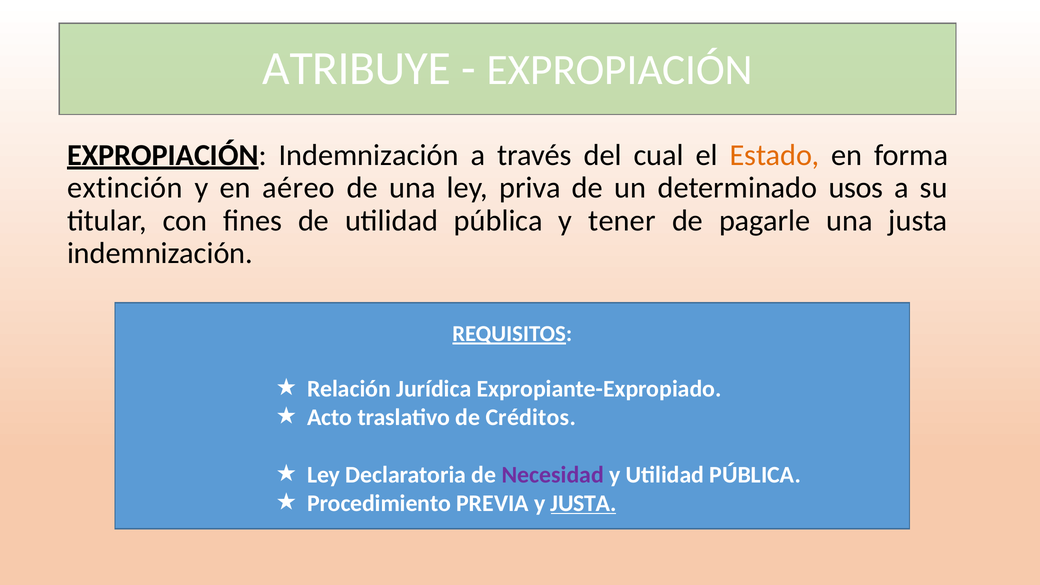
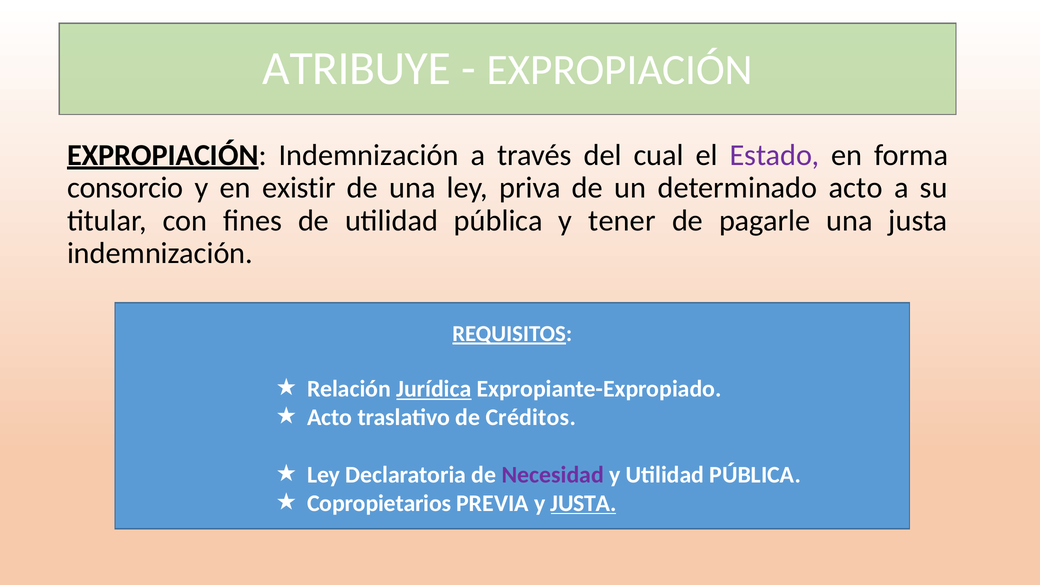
Estado colour: orange -> purple
extinción: extinción -> consorcio
aéreo: aéreo -> existir
determinado usos: usos -> acto
Jurídica underline: none -> present
Procedimiento: Procedimiento -> Copropietarios
